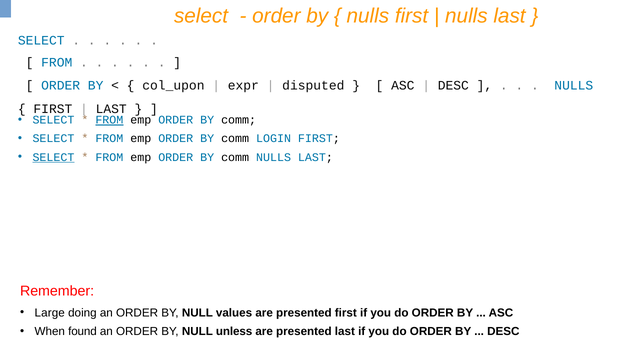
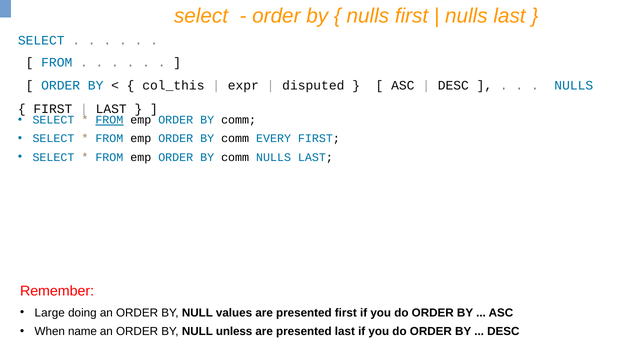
col_upon: col_upon -> col_this
LOGIN: LOGIN -> EVERY
SELECT at (53, 157) underline: present -> none
found: found -> name
